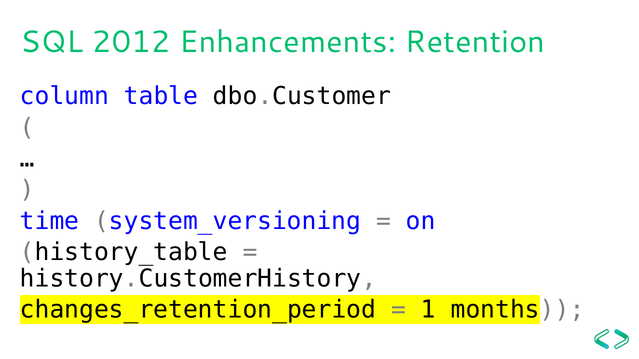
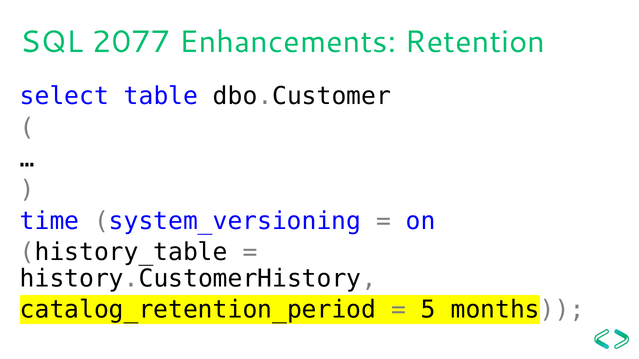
2012: 2012 -> 2077
column: column -> select
changes_retention_period: changes_retention_period -> catalog_retention_period
1: 1 -> 5
